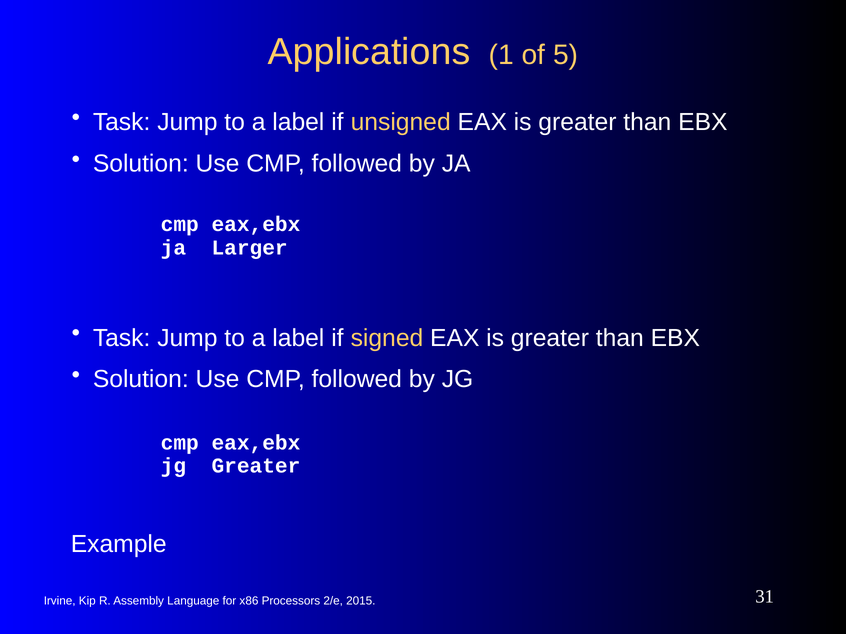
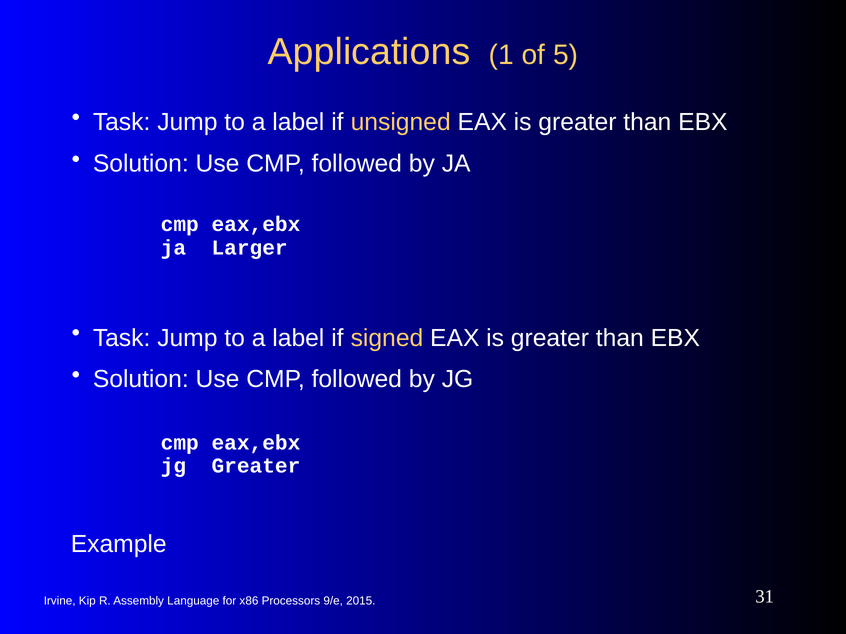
2/e: 2/e -> 9/e
